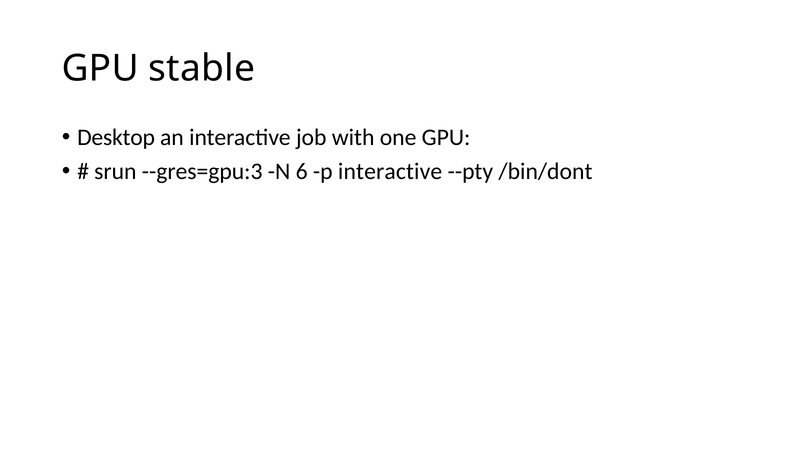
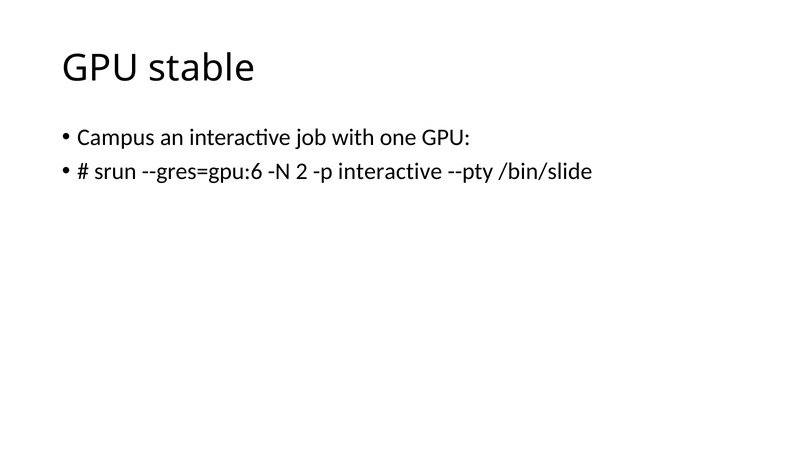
Desktop: Desktop -> Campus
--gres=gpu:3: --gres=gpu:3 -> --gres=gpu:6
6: 6 -> 2
/bin/dont: /bin/dont -> /bin/slide
